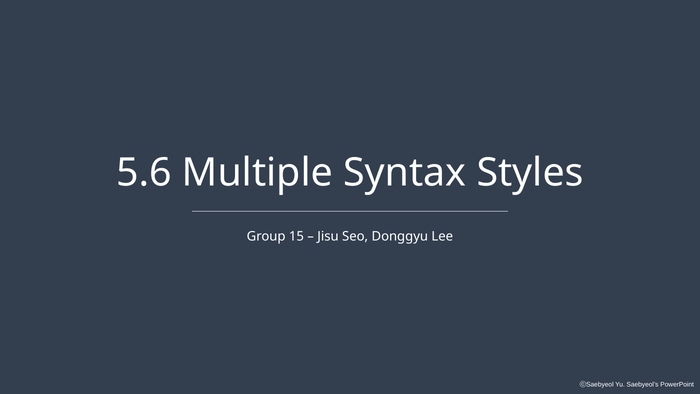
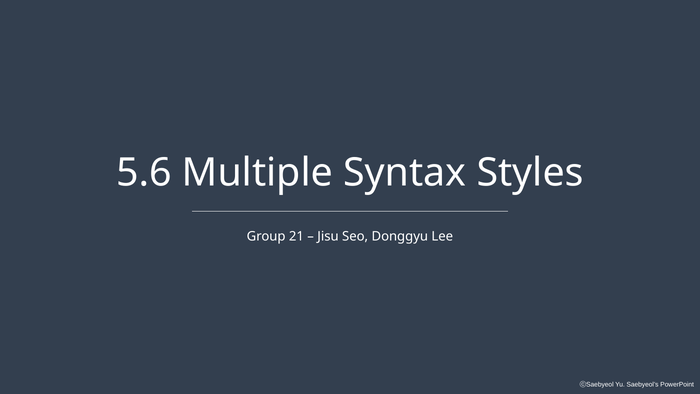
15: 15 -> 21
